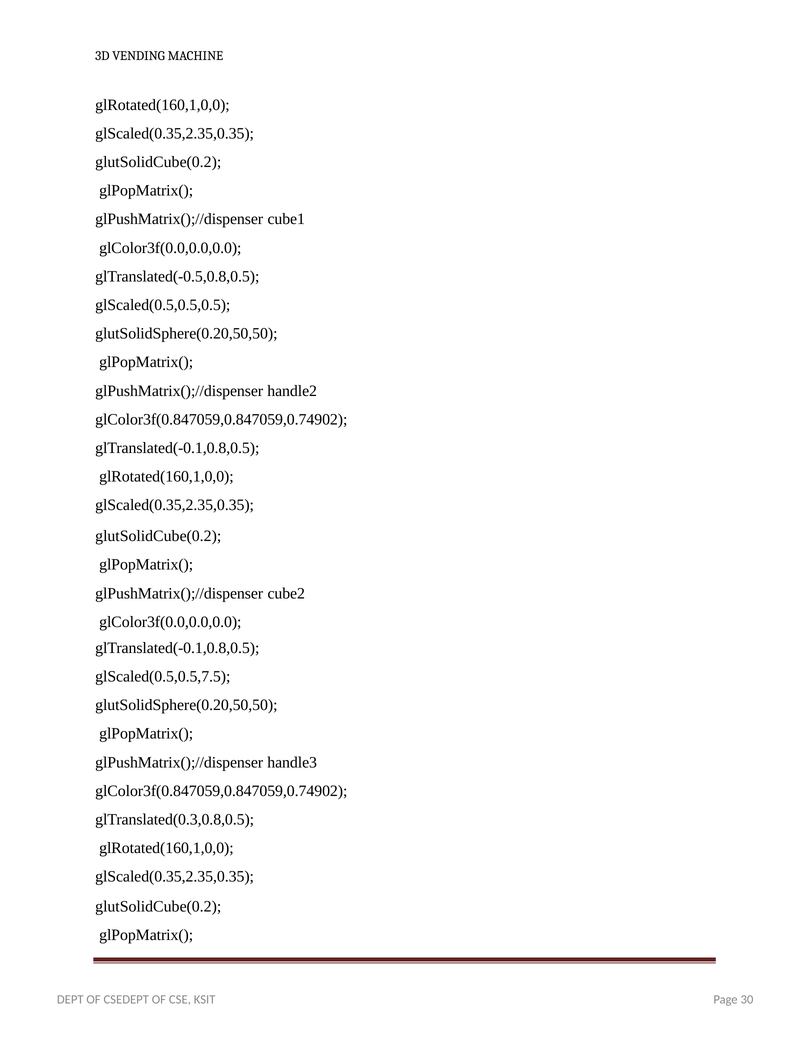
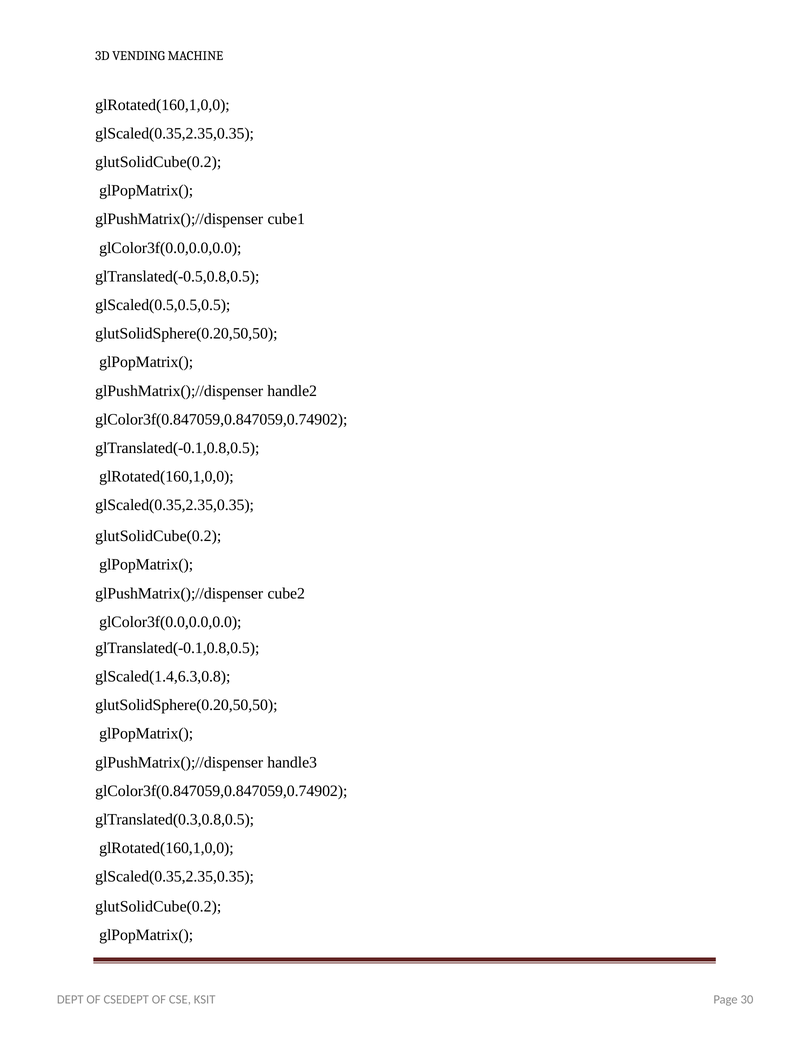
glScaled(0.5,0.5,7.5: glScaled(0.5,0.5,7.5 -> glScaled(1.4,6.3,0.8
